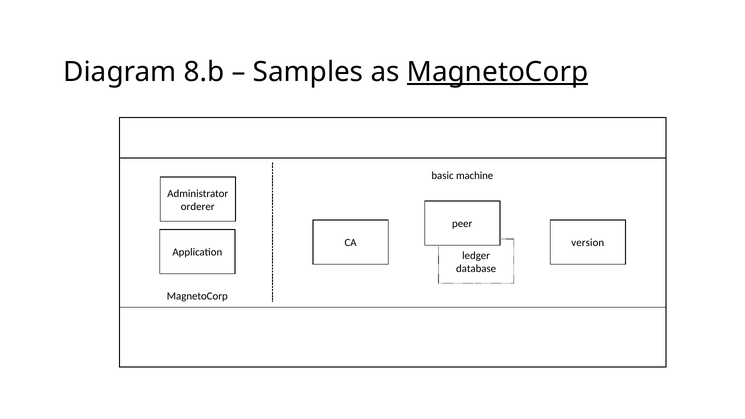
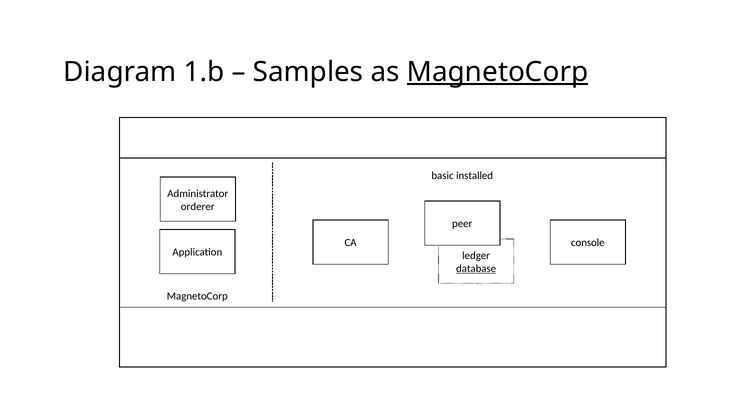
8.b: 8.b -> 1.b
machine: machine -> installed
version: version -> console
database underline: none -> present
